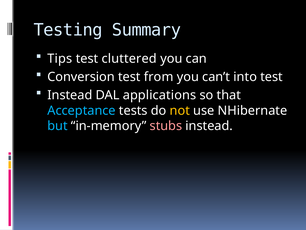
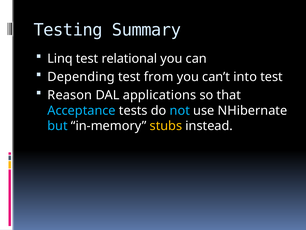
Tips: Tips -> Linq
cluttered: cluttered -> relational
Conversion: Conversion -> Depending
Instead at (70, 95): Instead -> Reason
not colour: yellow -> light blue
stubs colour: pink -> yellow
